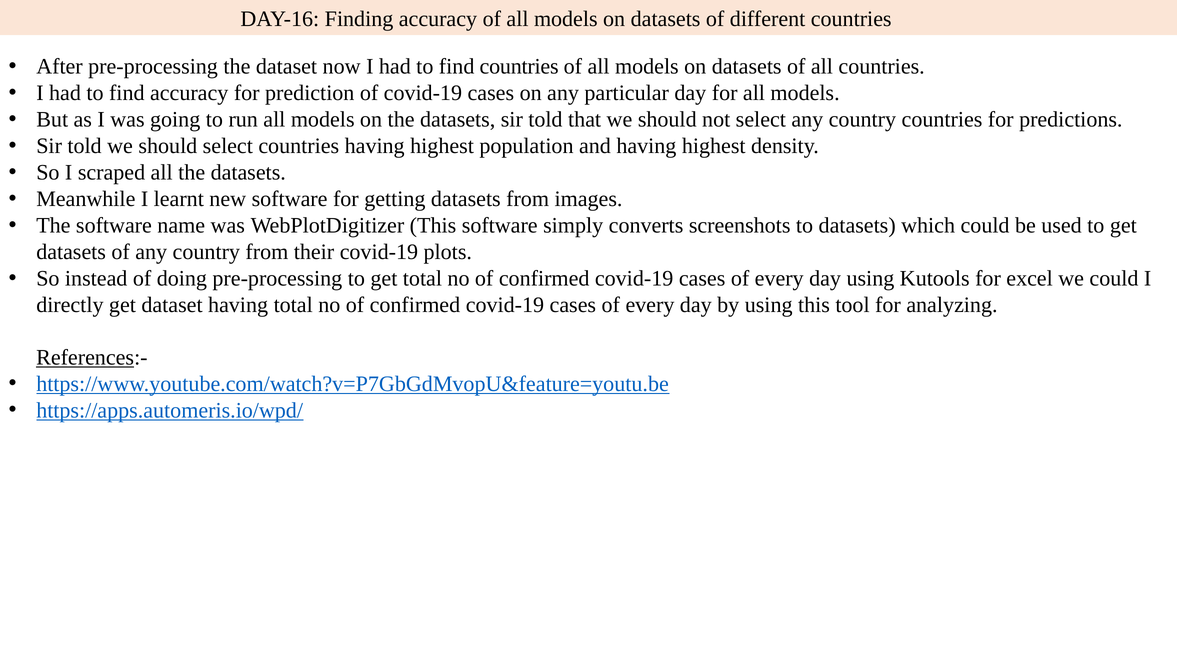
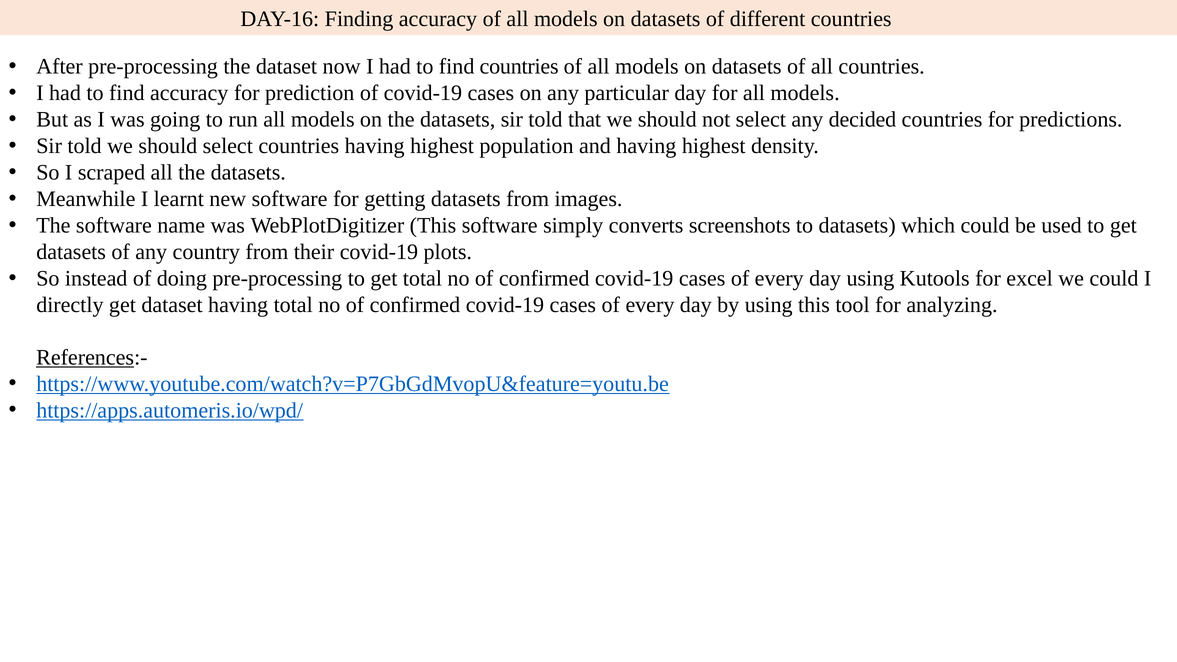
select any country: country -> decided
